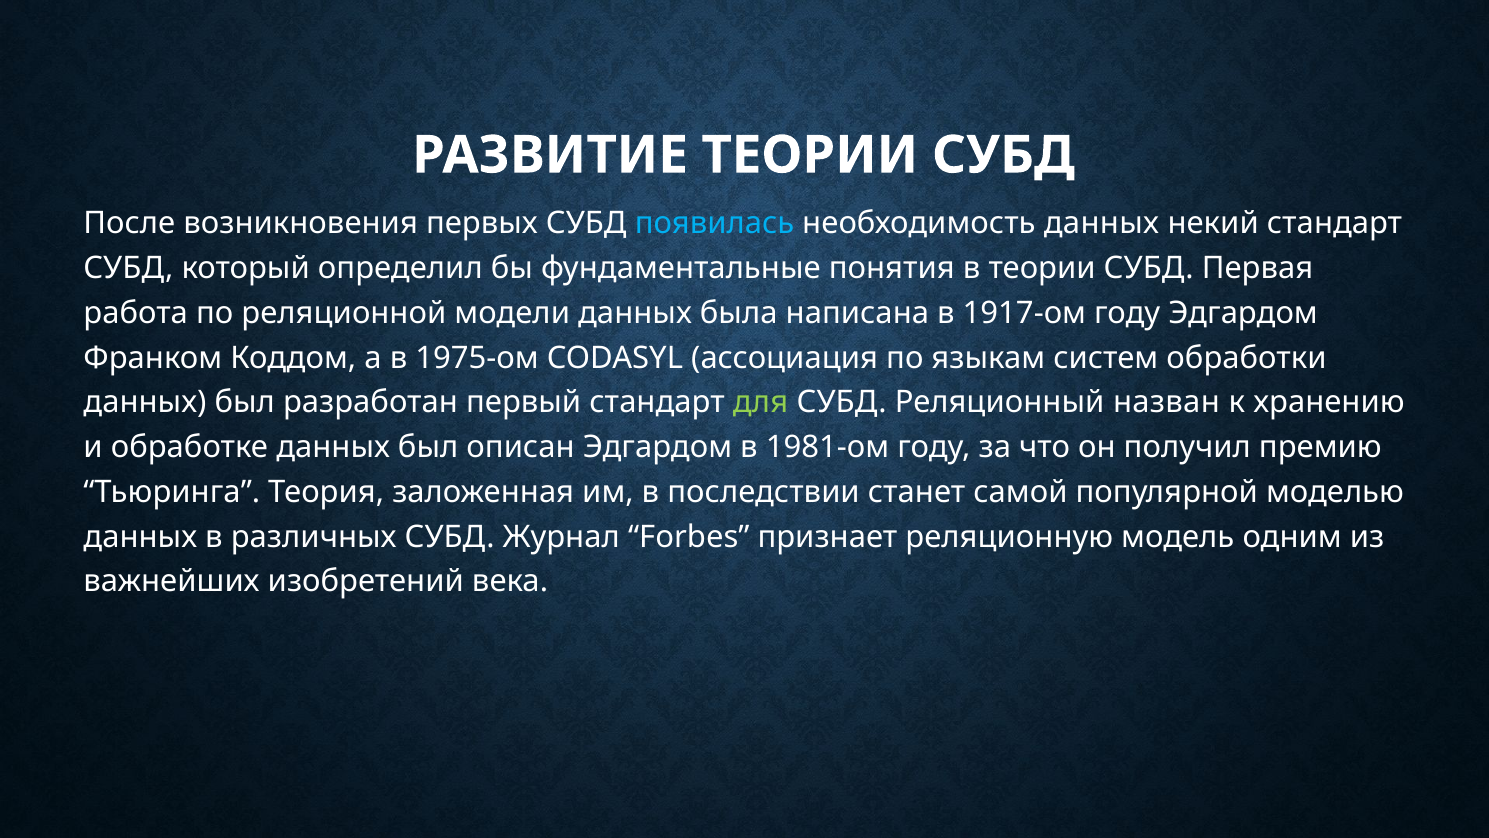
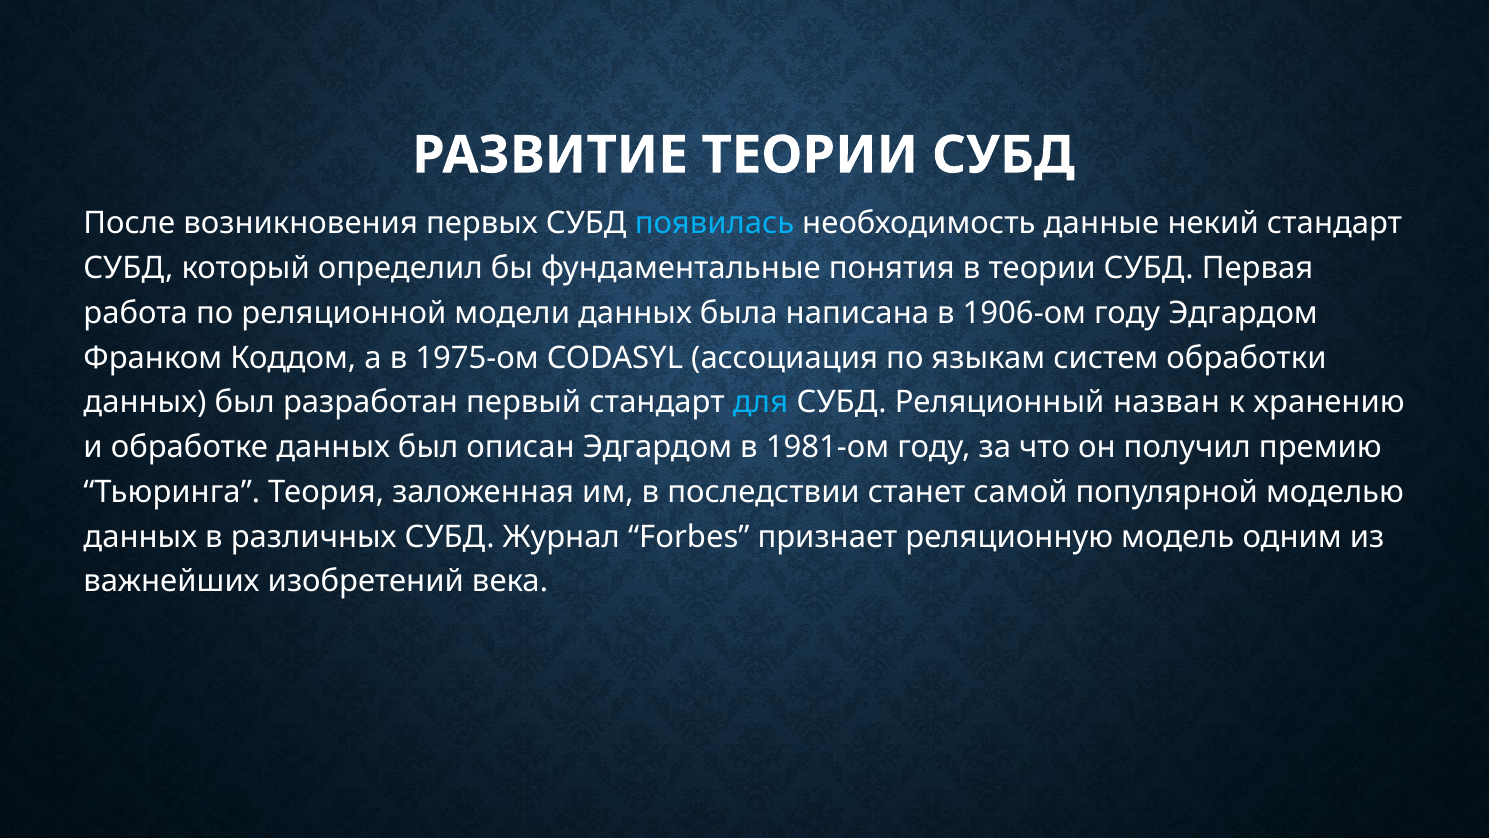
необходимость данных: данных -> данные
1917-ом: 1917-ом -> 1906-ом
для colour: light green -> light blue
